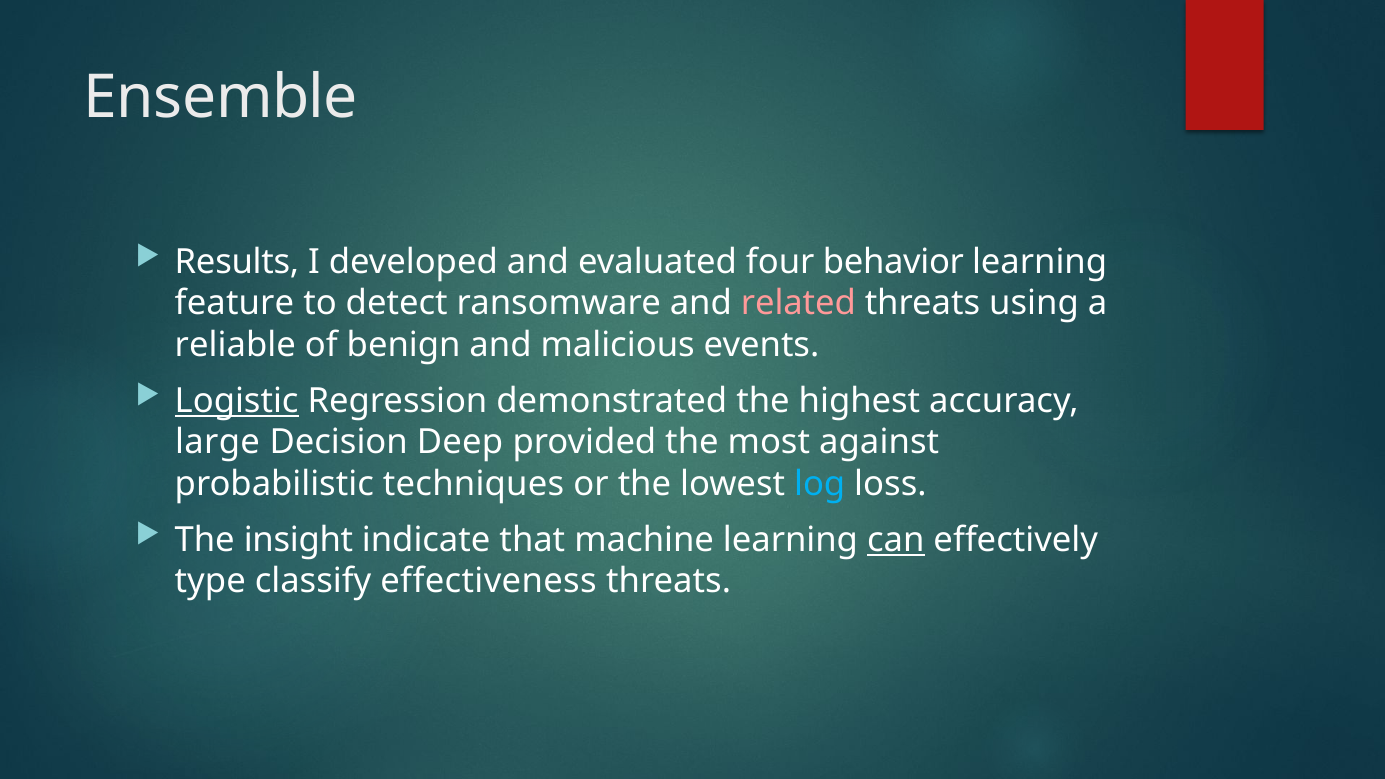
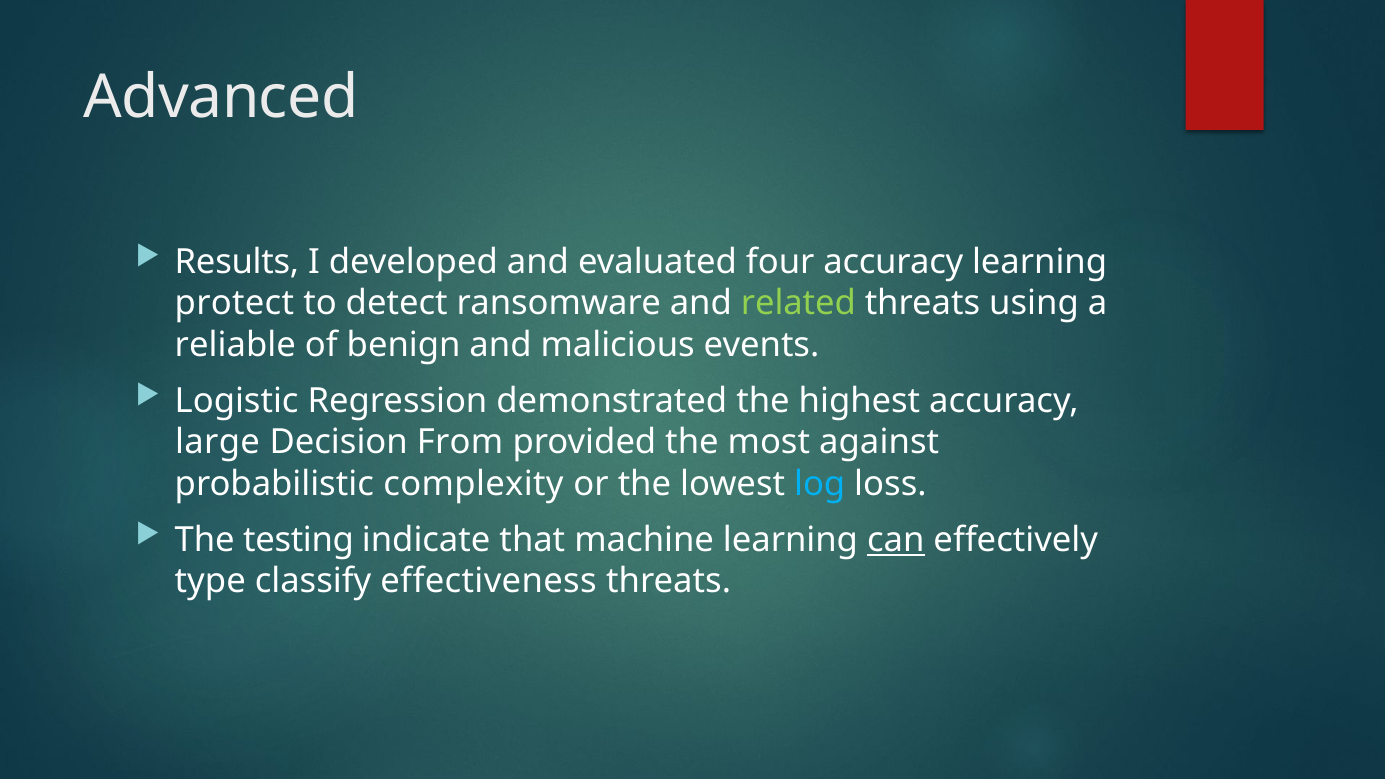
Ensemble: Ensemble -> Advanced
four behavior: behavior -> accuracy
feature: feature -> protect
related colour: pink -> light green
Logistic underline: present -> none
Deep: Deep -> From
techniques: techniques -> complexity
insight: insight -> testing
